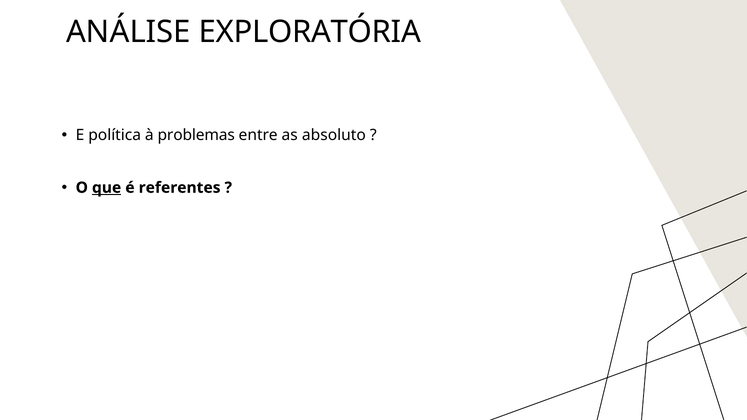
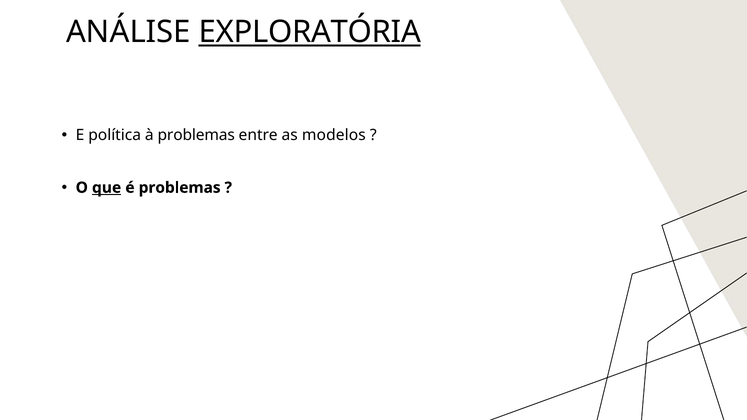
EXPLORATÓRIA underline: none -> present
absoluto: absoluto -> modelos
é referentes: referentes -> problemas
